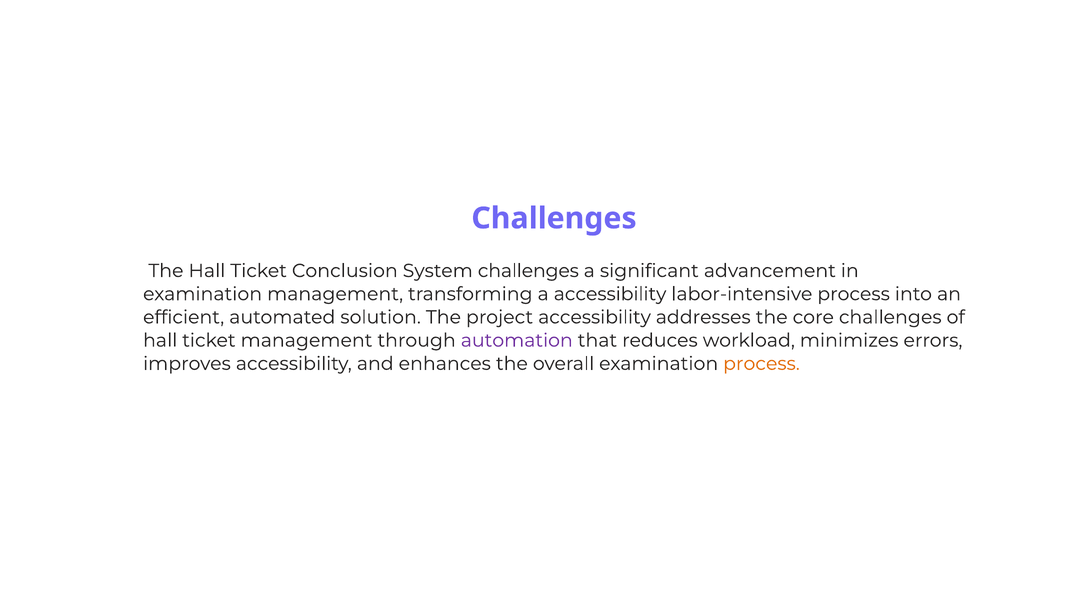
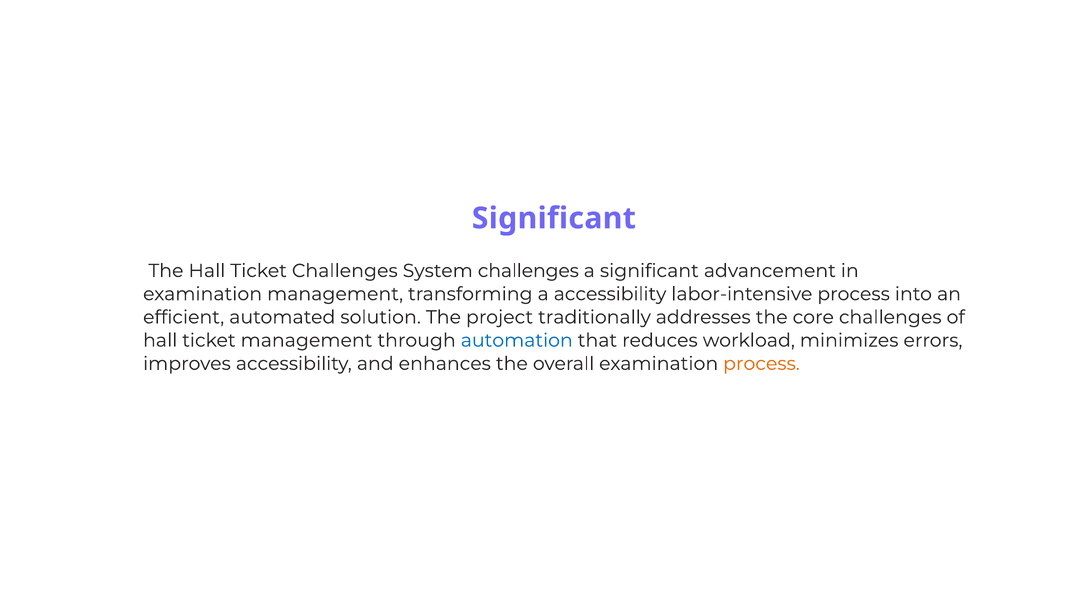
Challenges at (554, 218): Challenges -> Significant
Ticket Conclusion: Conclusion -> Challenges
project accessibility: accessibility -> traditionally
automation colour: purple -> blue
